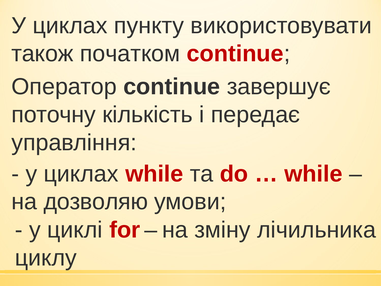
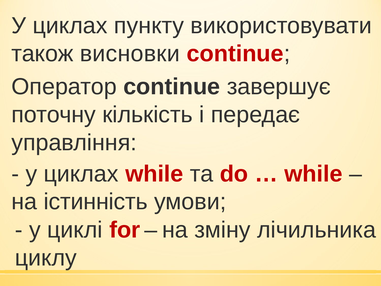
початком: початком -> висновки
дозволяю: дозволяю -> істинність
